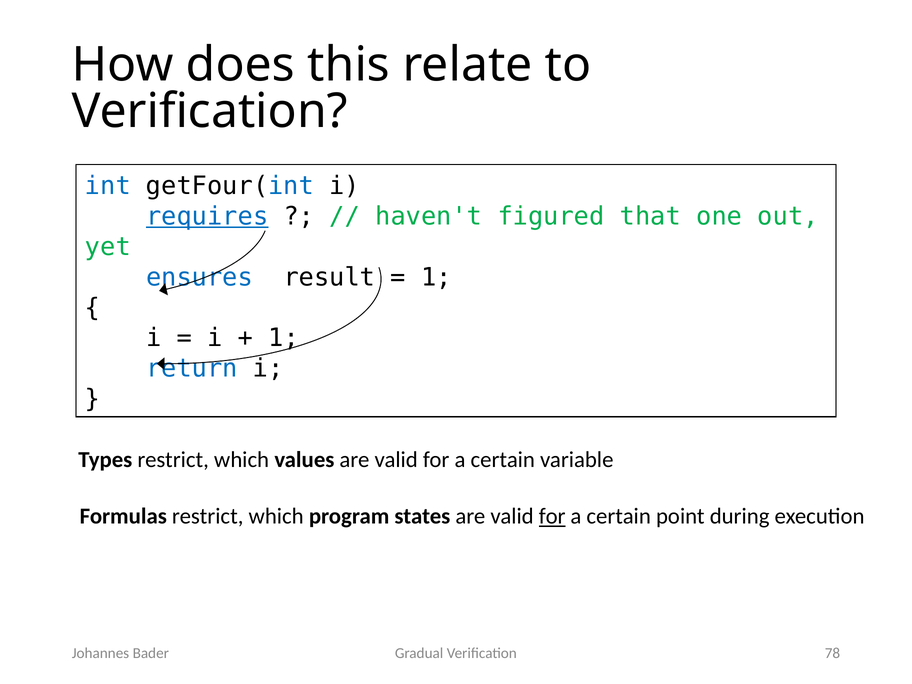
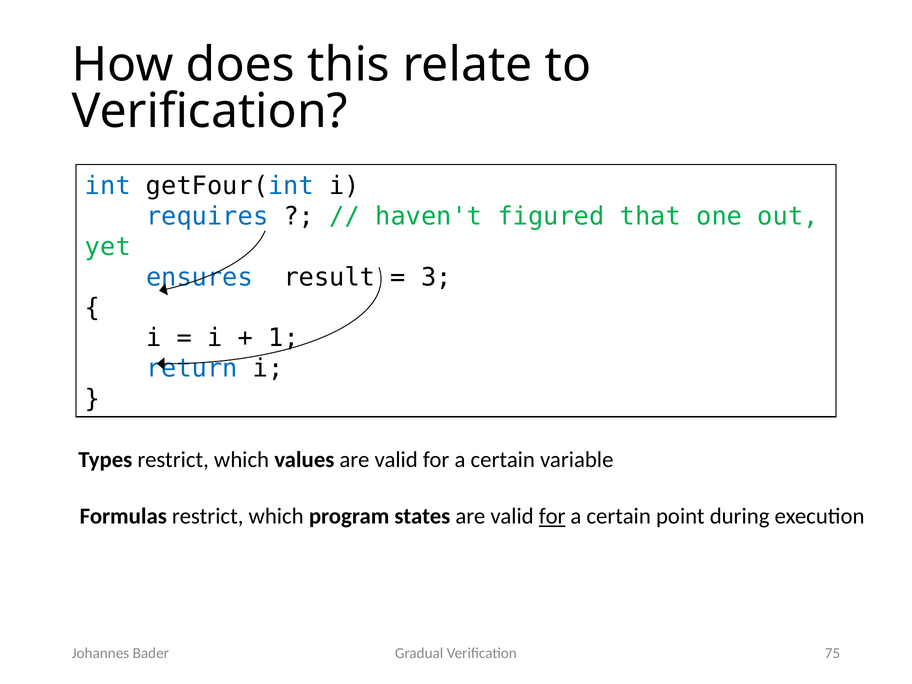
requires underline: present -> none
1 at (436, 277): 1 -> 3
78: 78 -> 75
